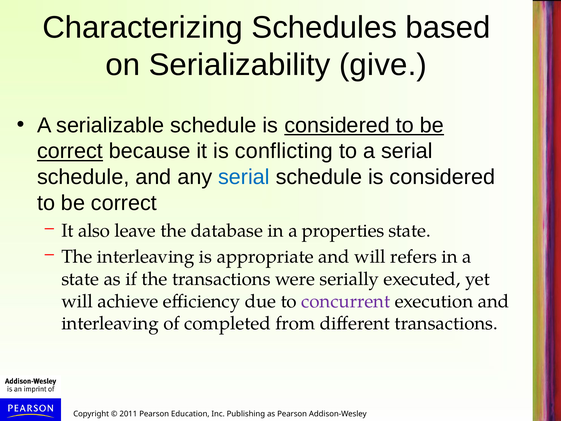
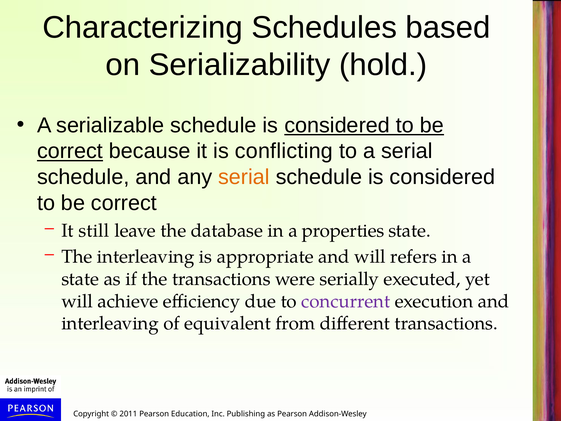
give: give -> hold
serial at (244, 177) colour: blue -> orange
also: also -> still
completed: completed -> equivalent
